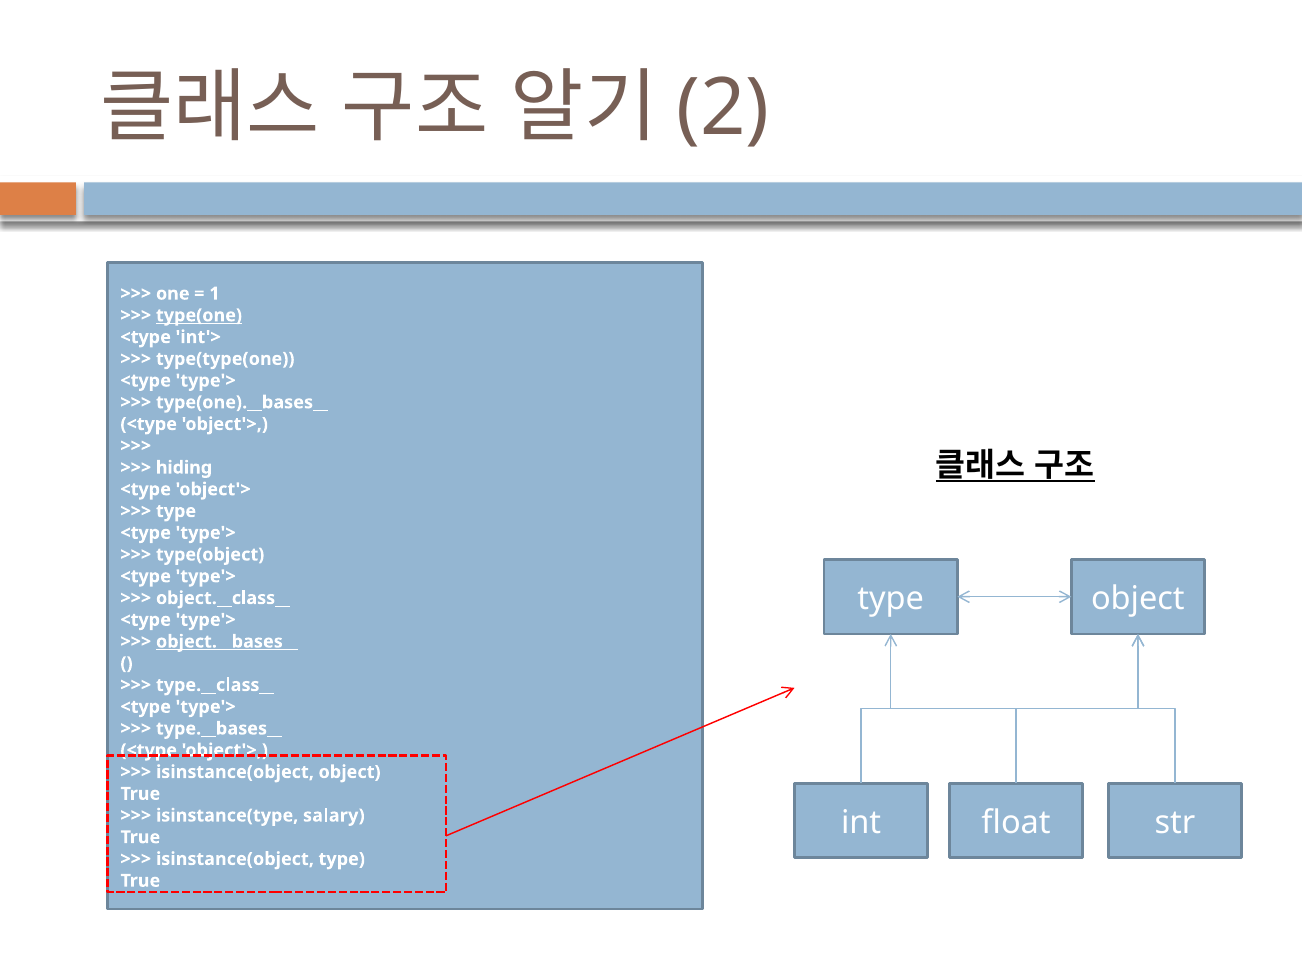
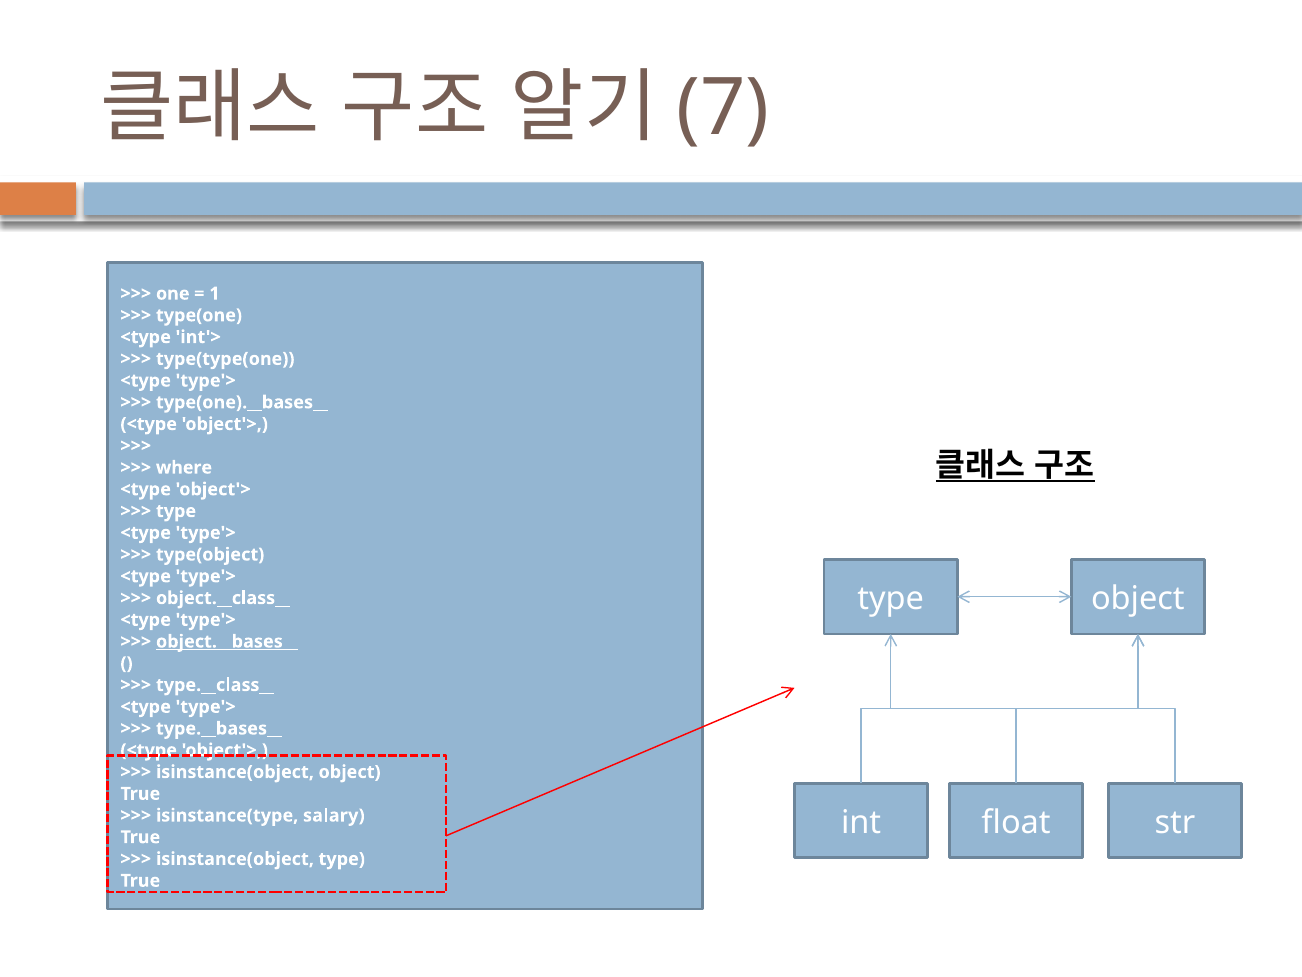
2: 2 -> 7
type(one underline: present -> none
hiding: hiding -> where
